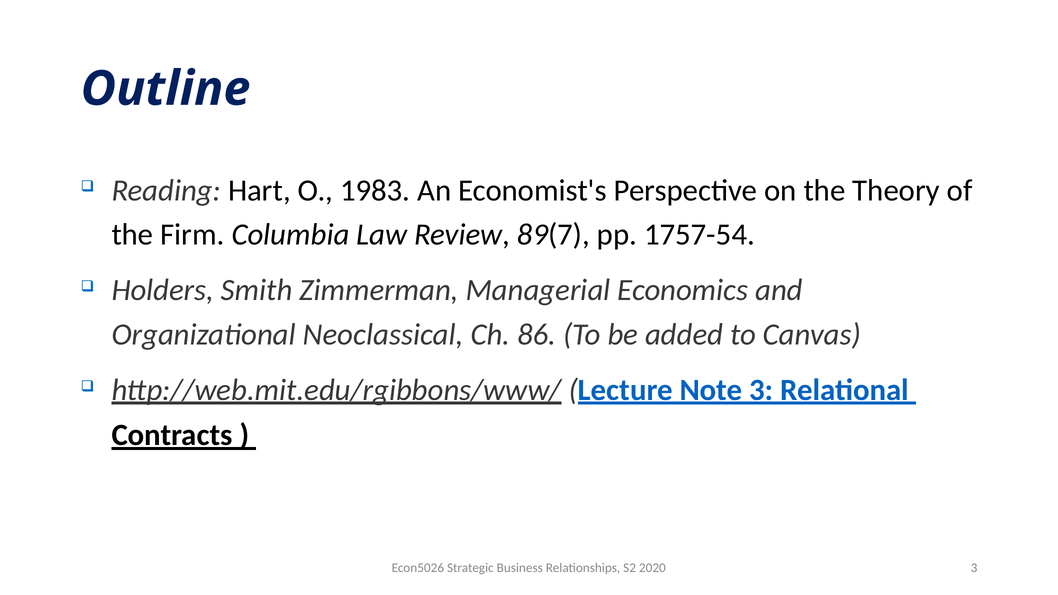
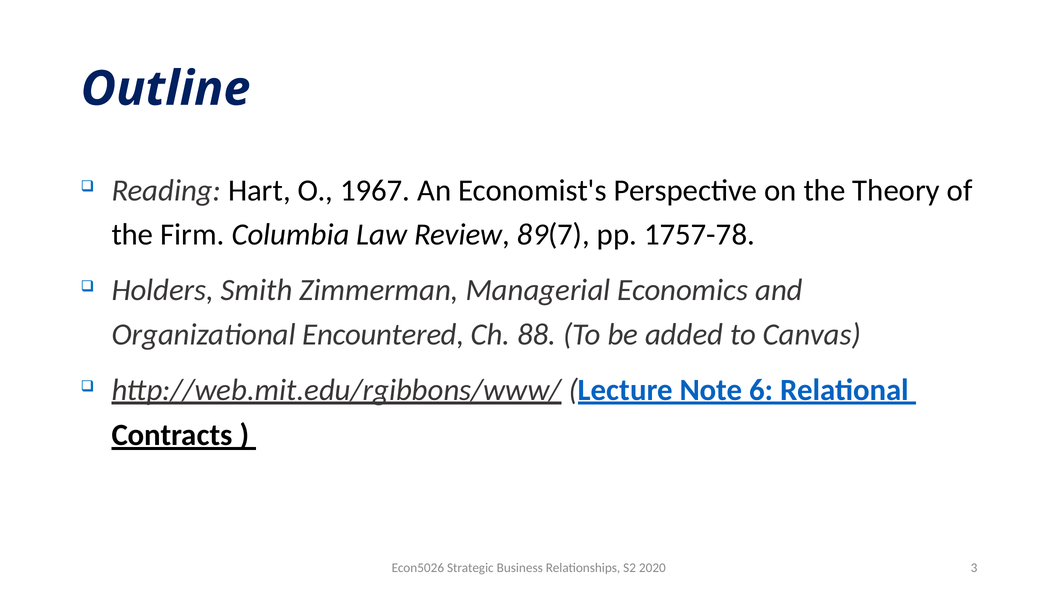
1983: 1983 -> 1967
1757-54: 1757-54 -> 1757-78
Neoclassical: Neoclassical -> Encountered
86: 86 -> 88
Note 3: 3 -> 6
